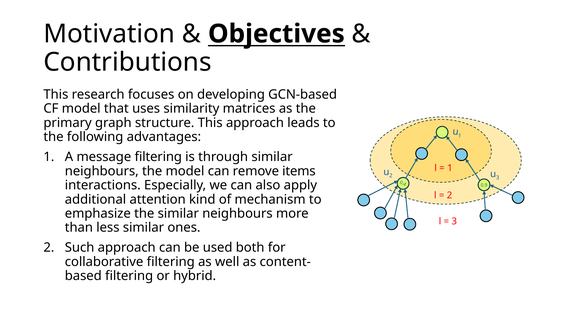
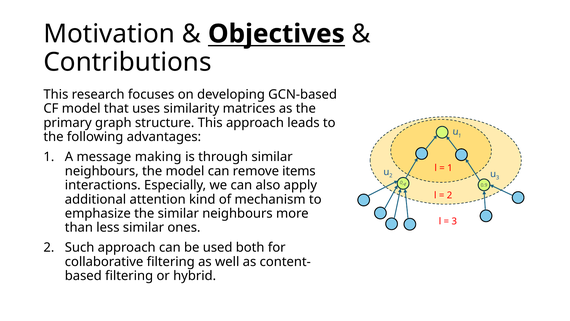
message filtering: filtering -> making
